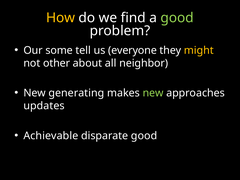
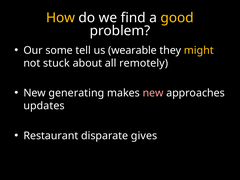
good at (177, 18) colour: light green -> yellow
everyone: everyone -> wearable
other: other -> stuck
neighbor: neighbor -> remotely
new at (153, 93) colour: light green -> pink
Achievable: Achievable -> Restaurant
disparate good: good -> gives
